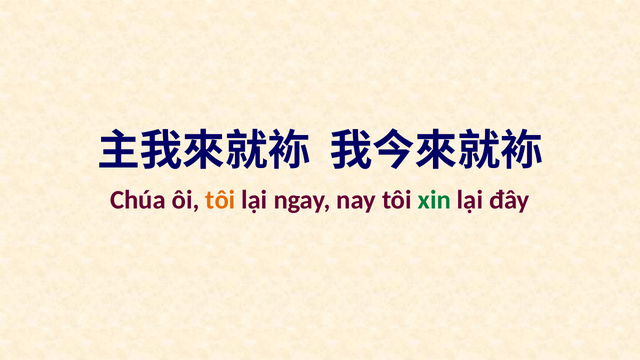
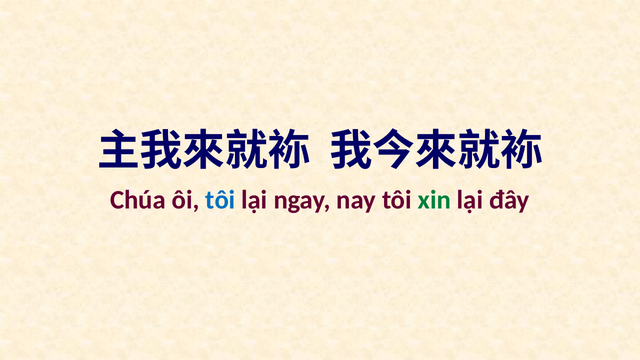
tôi at (220, 200) colour: orange -> blue
